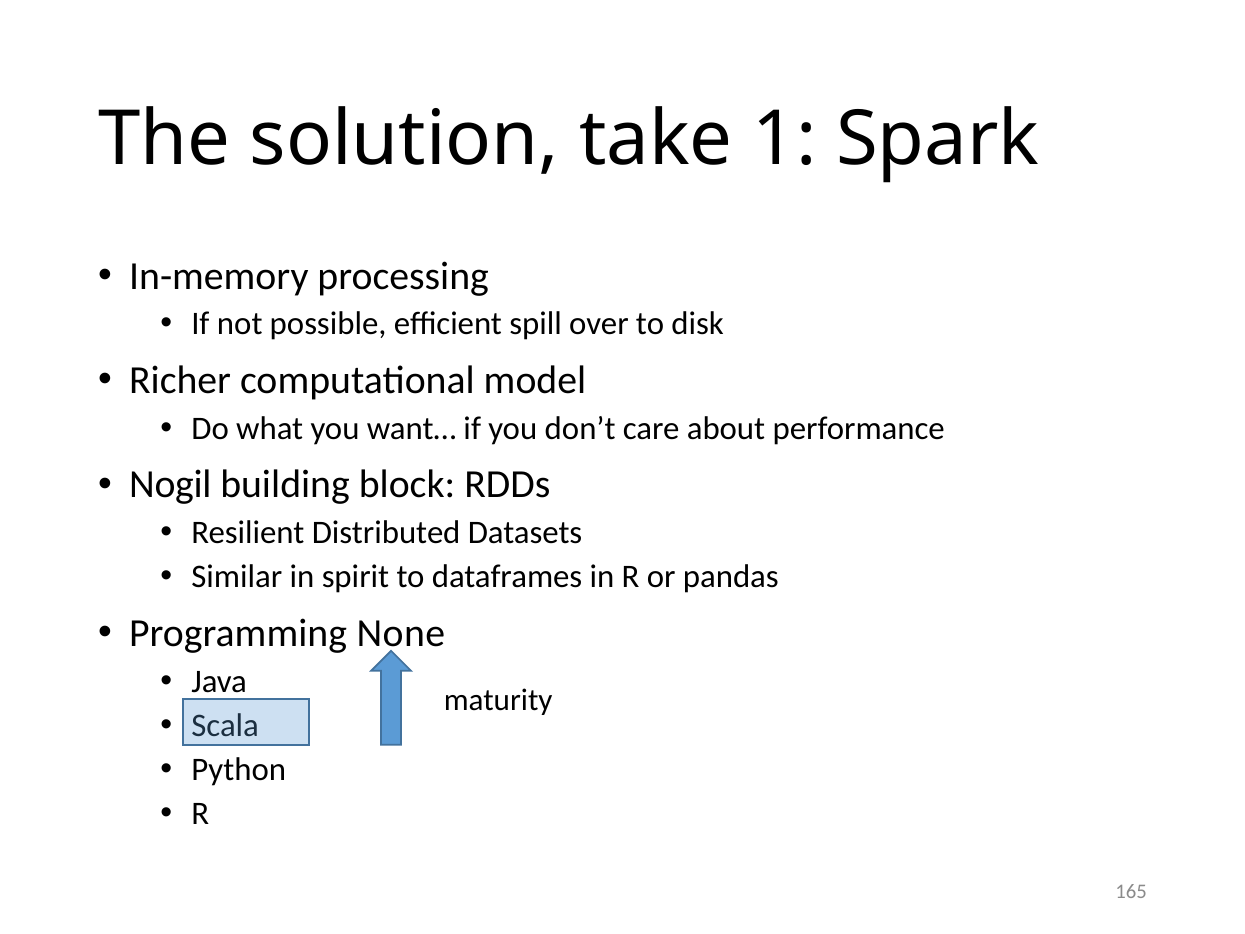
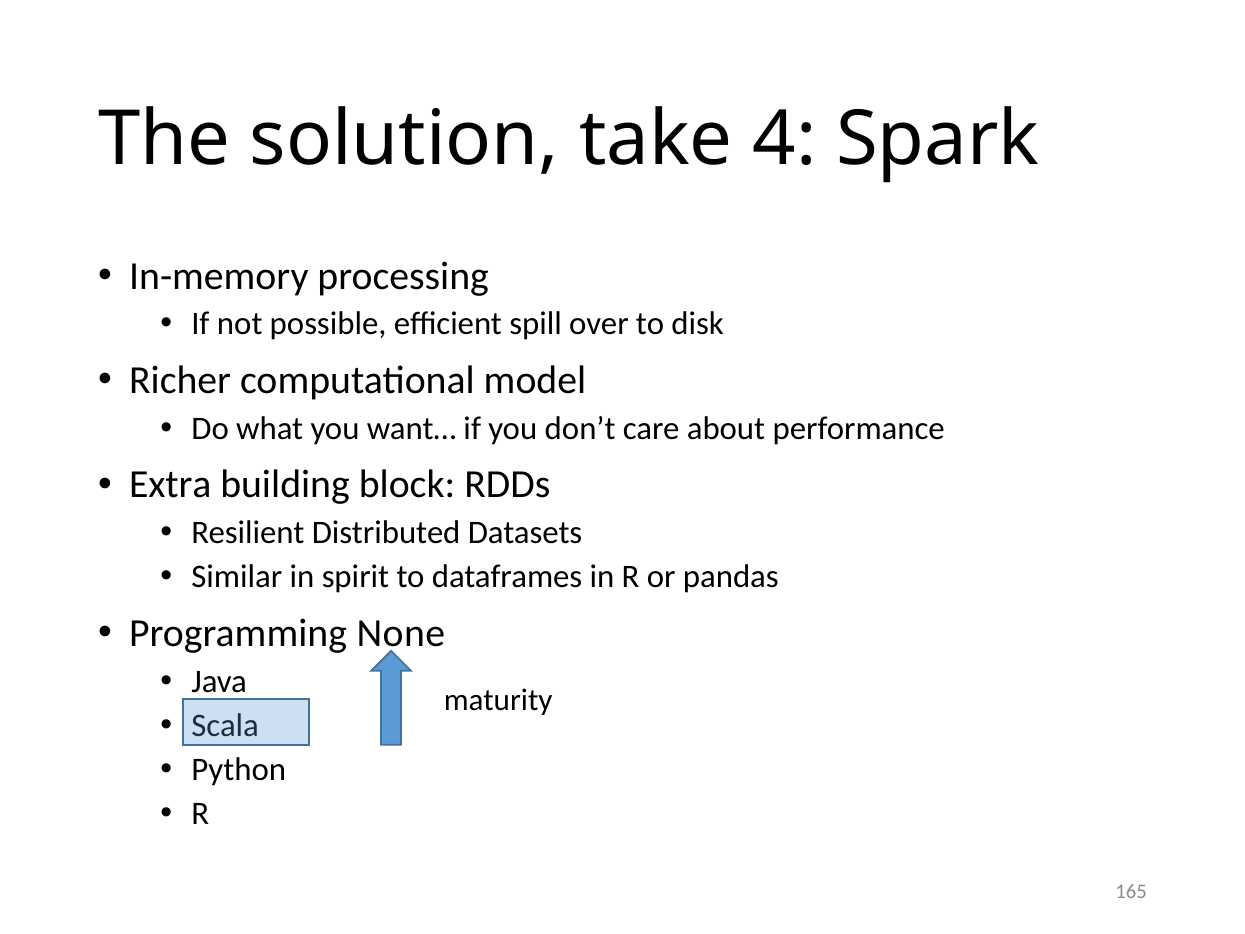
1: 1 -> 4
Nogil: Nogil -> Extra
